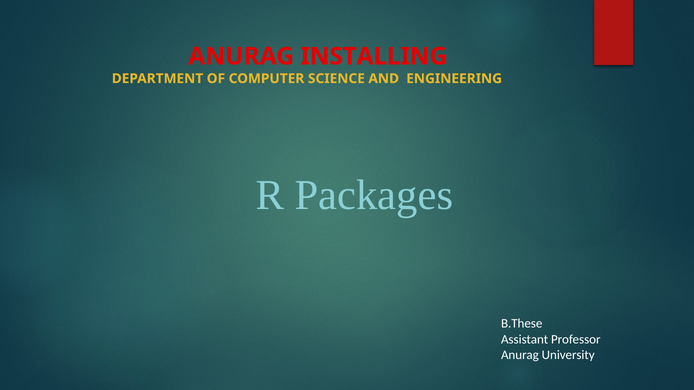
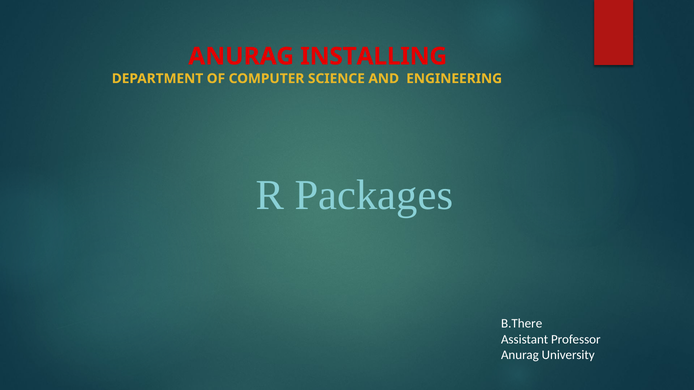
B.These: B.These -> B.There
